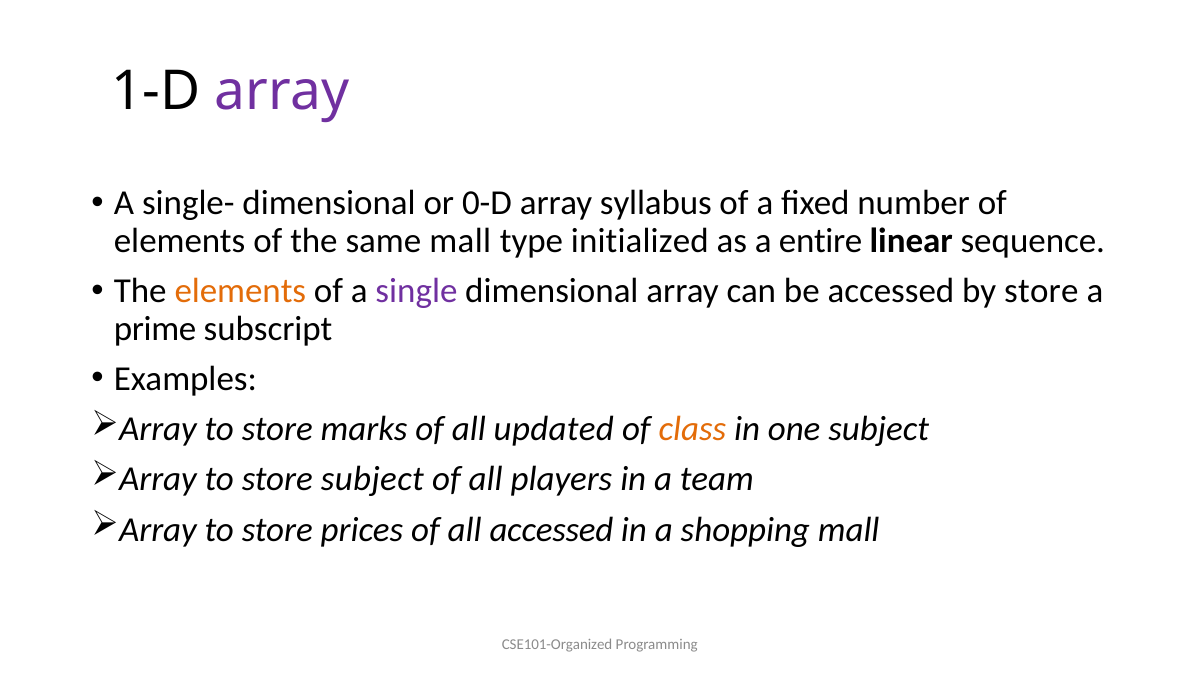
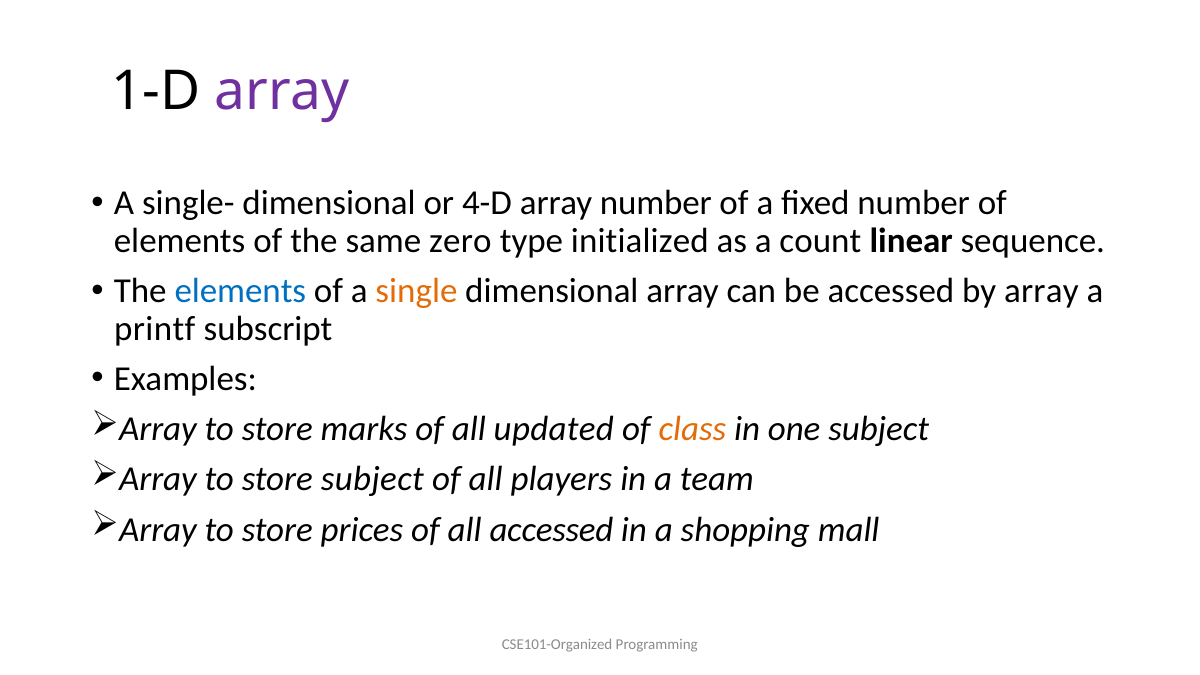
0-D: 0-D -> 4-D
array syllabus: syllabus -> number
same mall: mall -> zero
entire: entire -> count
elements at (240, 291) colour: orange -> blue
single colour: purple -> orange
by store: store -> array
prime: prime -> printf
